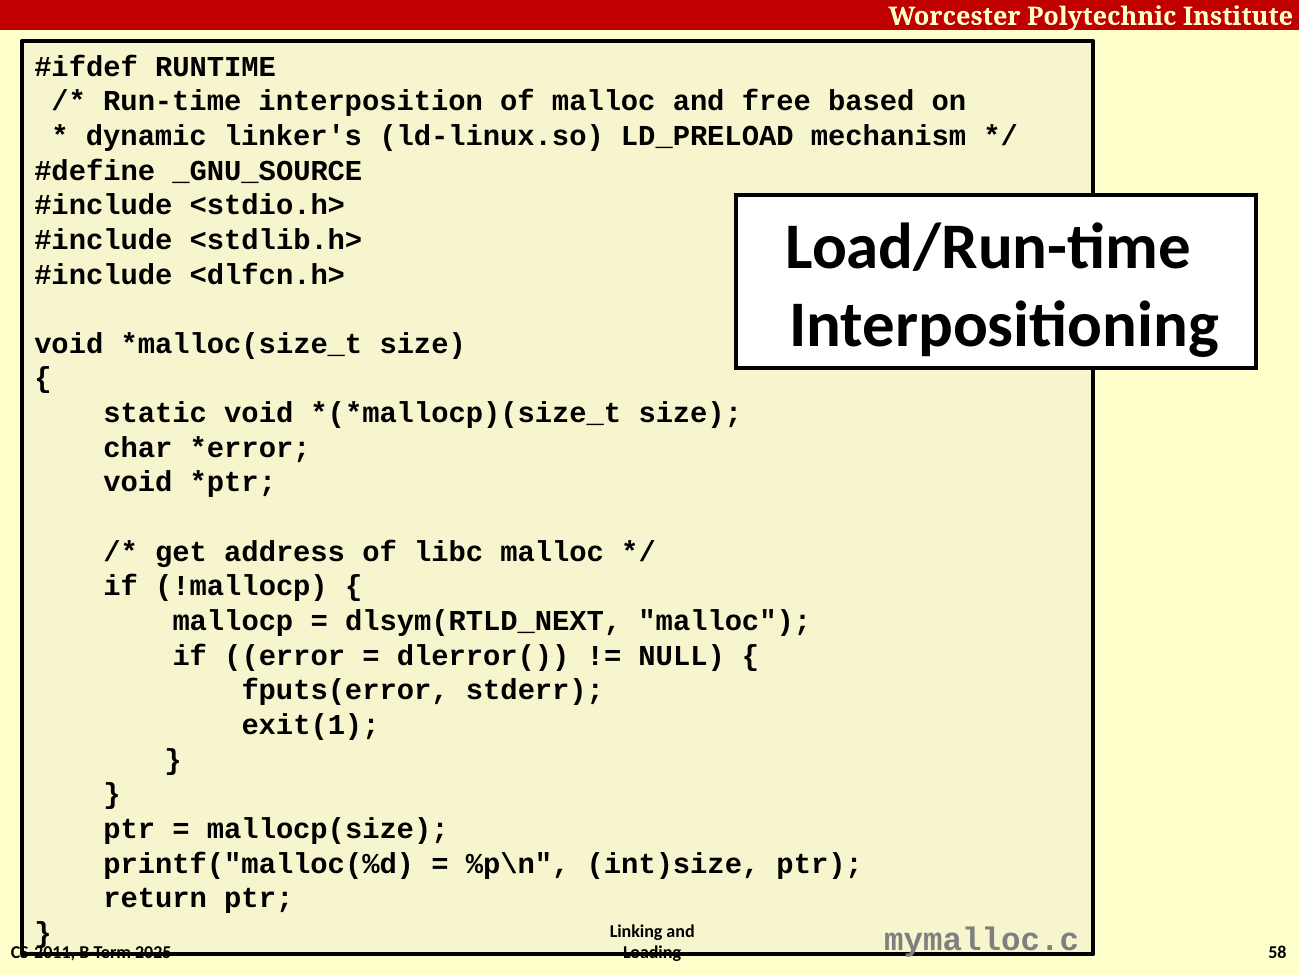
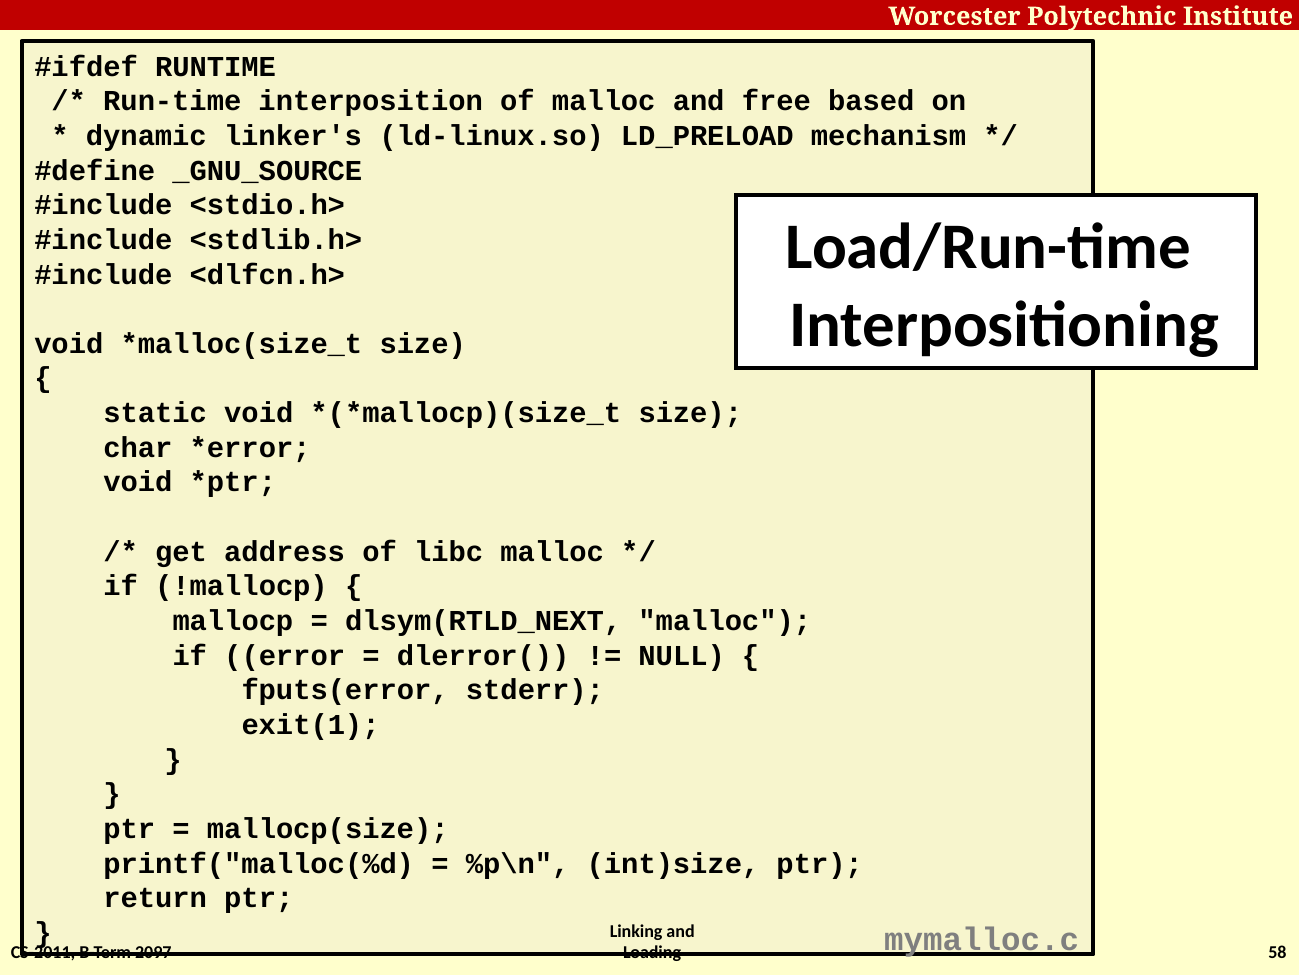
2025: 2025 -> 2097
